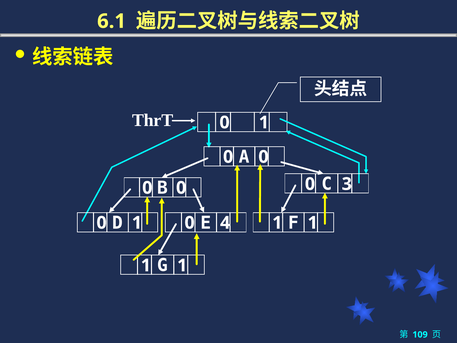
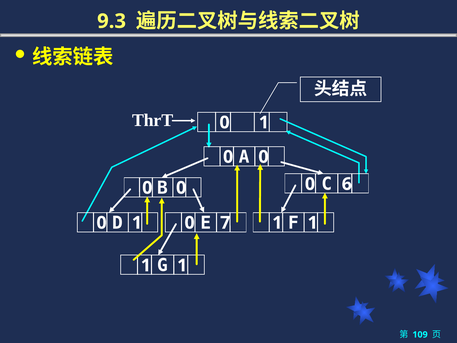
6.1: 6.1 -> 9.3
3: 3 -> 6
4: 4 -> 7
